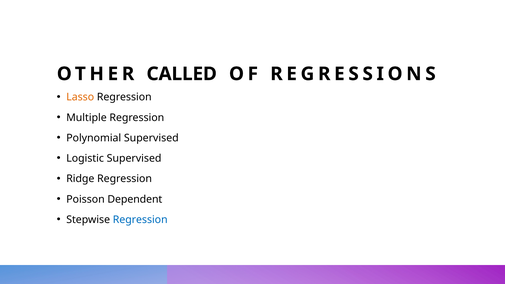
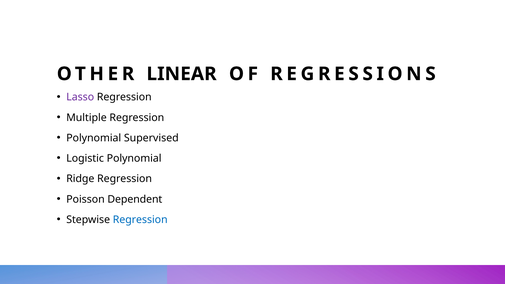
CALLED: CALLED -> LINEAR
Lasso colour: orange -> purple
Logistic Supervised: Supervised -> Polynomial
